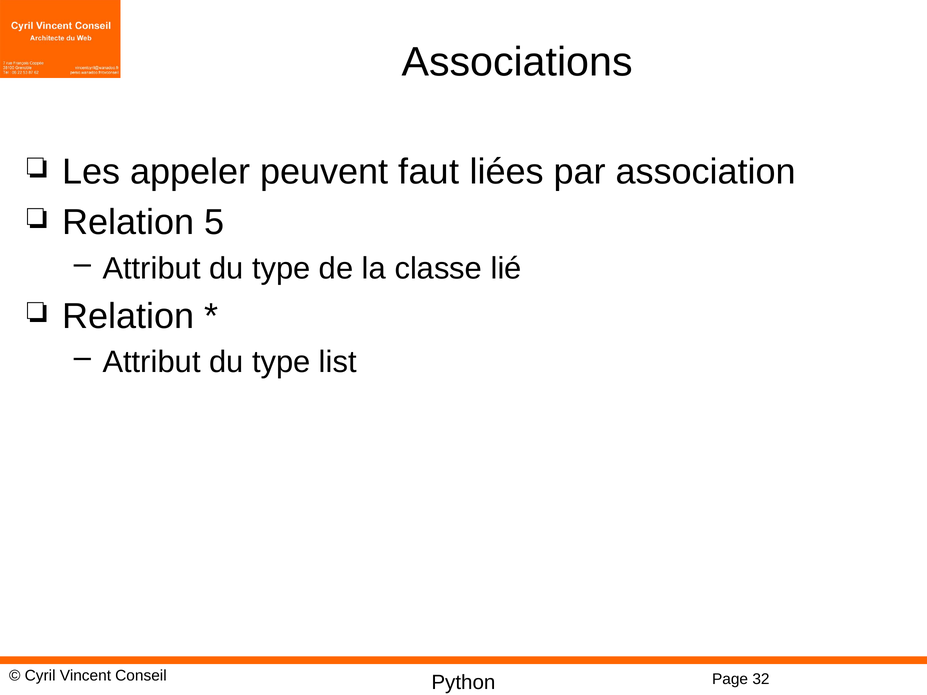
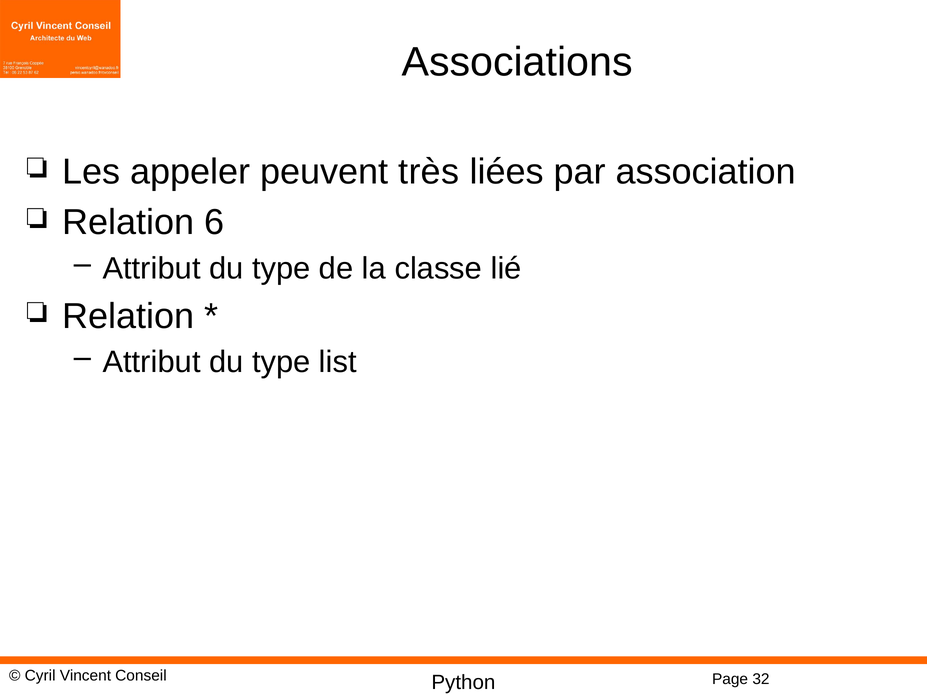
faut: faut -> très
5: 5 -> 6
